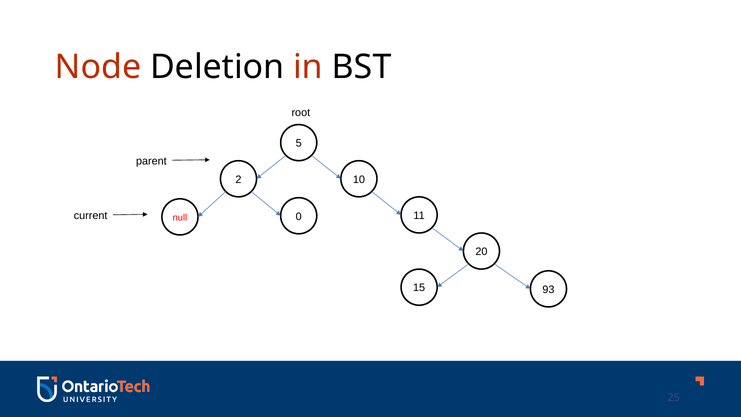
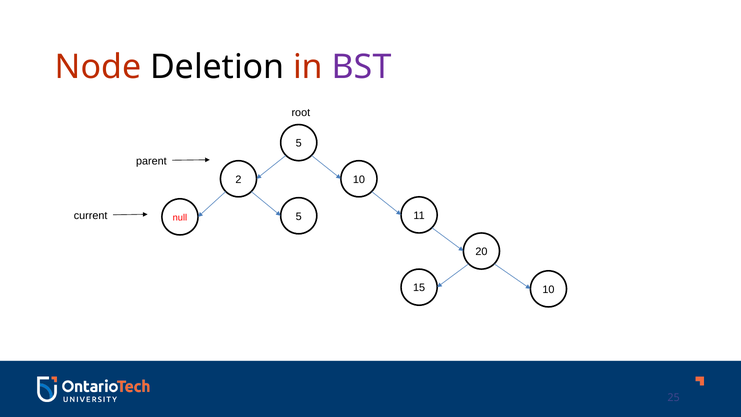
BST colour: black -> purple
null 0: 0 -> 5
15 93: 93 -> 10
